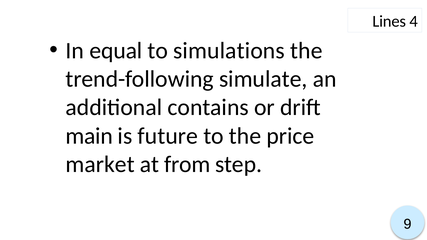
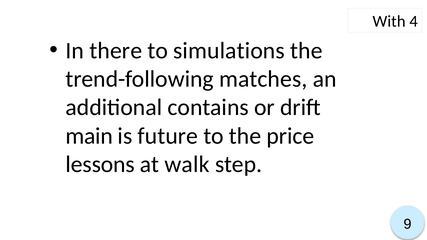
Lines: Lines -> With
equal: equal -> there
simulate: simulate -> matches
market: market -> lessons
from: from -> walk
